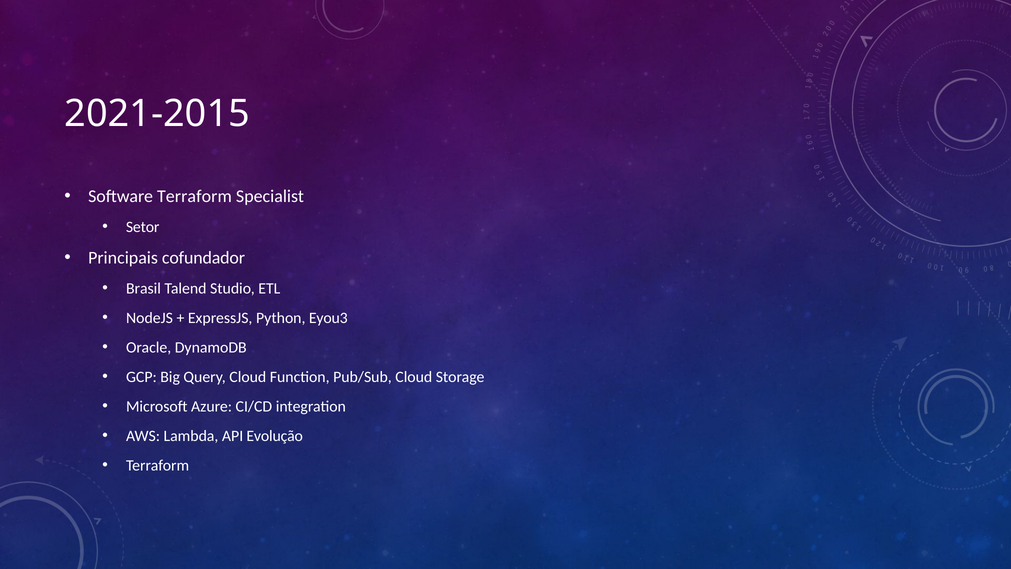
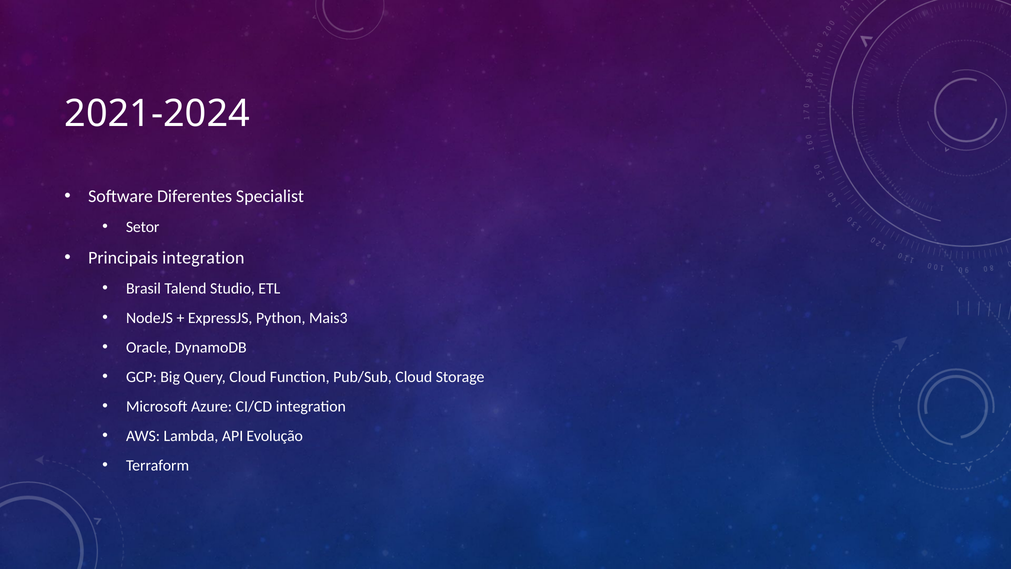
2021-2015: 2021-2015 -> 2021-2024
Software Terraform: Terraform -> Diferentes
Principais cofundador: cofundador -> integration
Eyou3: Eyou3 -> Mais3
